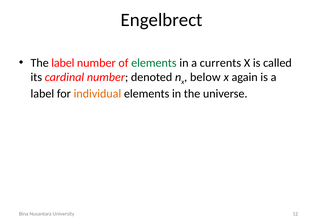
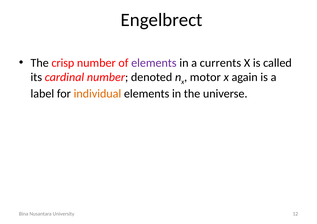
The label: label -> crisp
elements at (154, 63) colour: green -> purple
below: below -> motor
